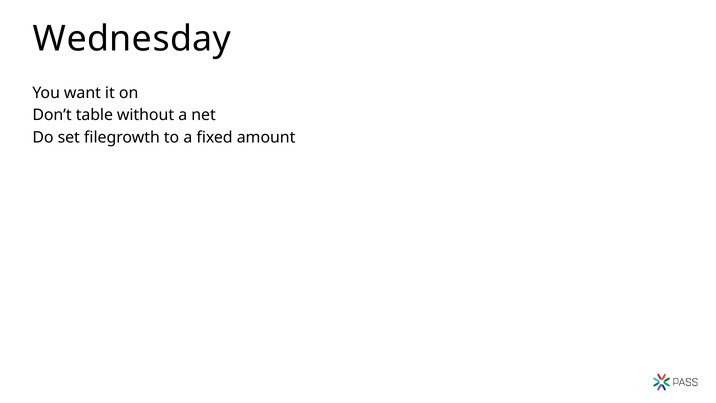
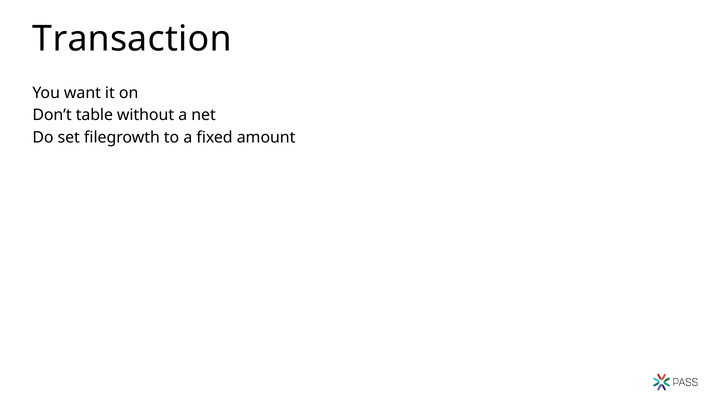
Wednesday: Wednesday -> Transaction
